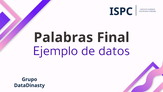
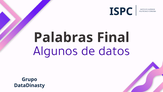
Ejemplo: Ejemplo -> Algunos
